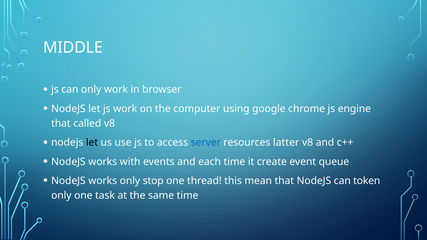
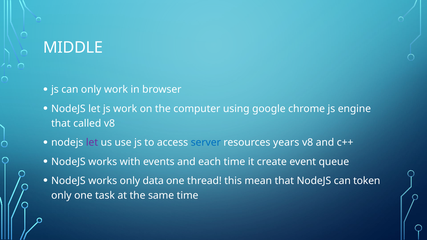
let at (92, 143) colour: black -> purple
latter: latter -> years
stop: stop -> data
